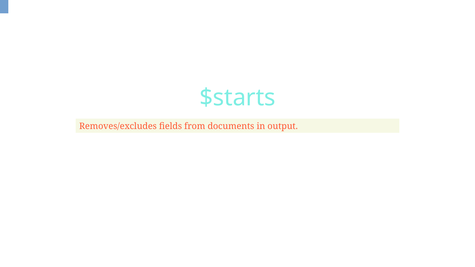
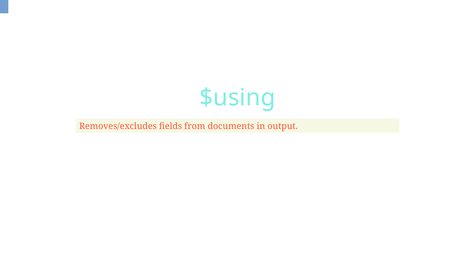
$starts: $starts -> $using
